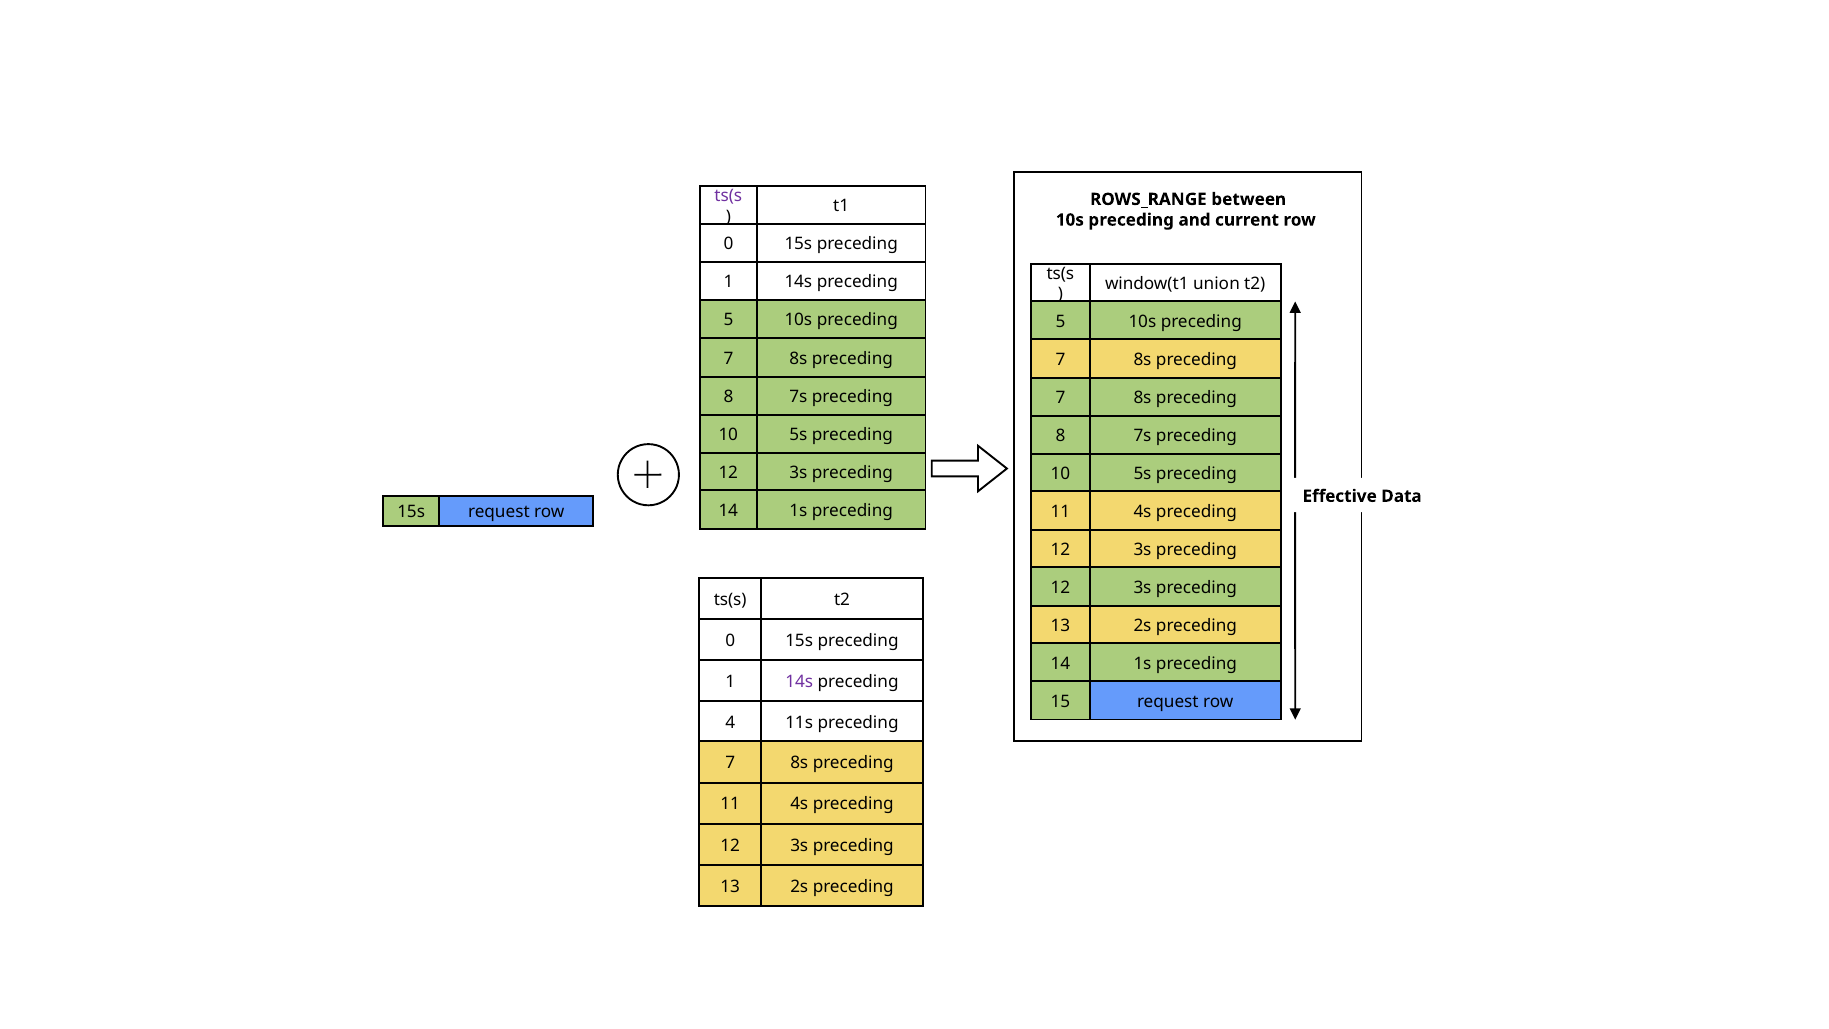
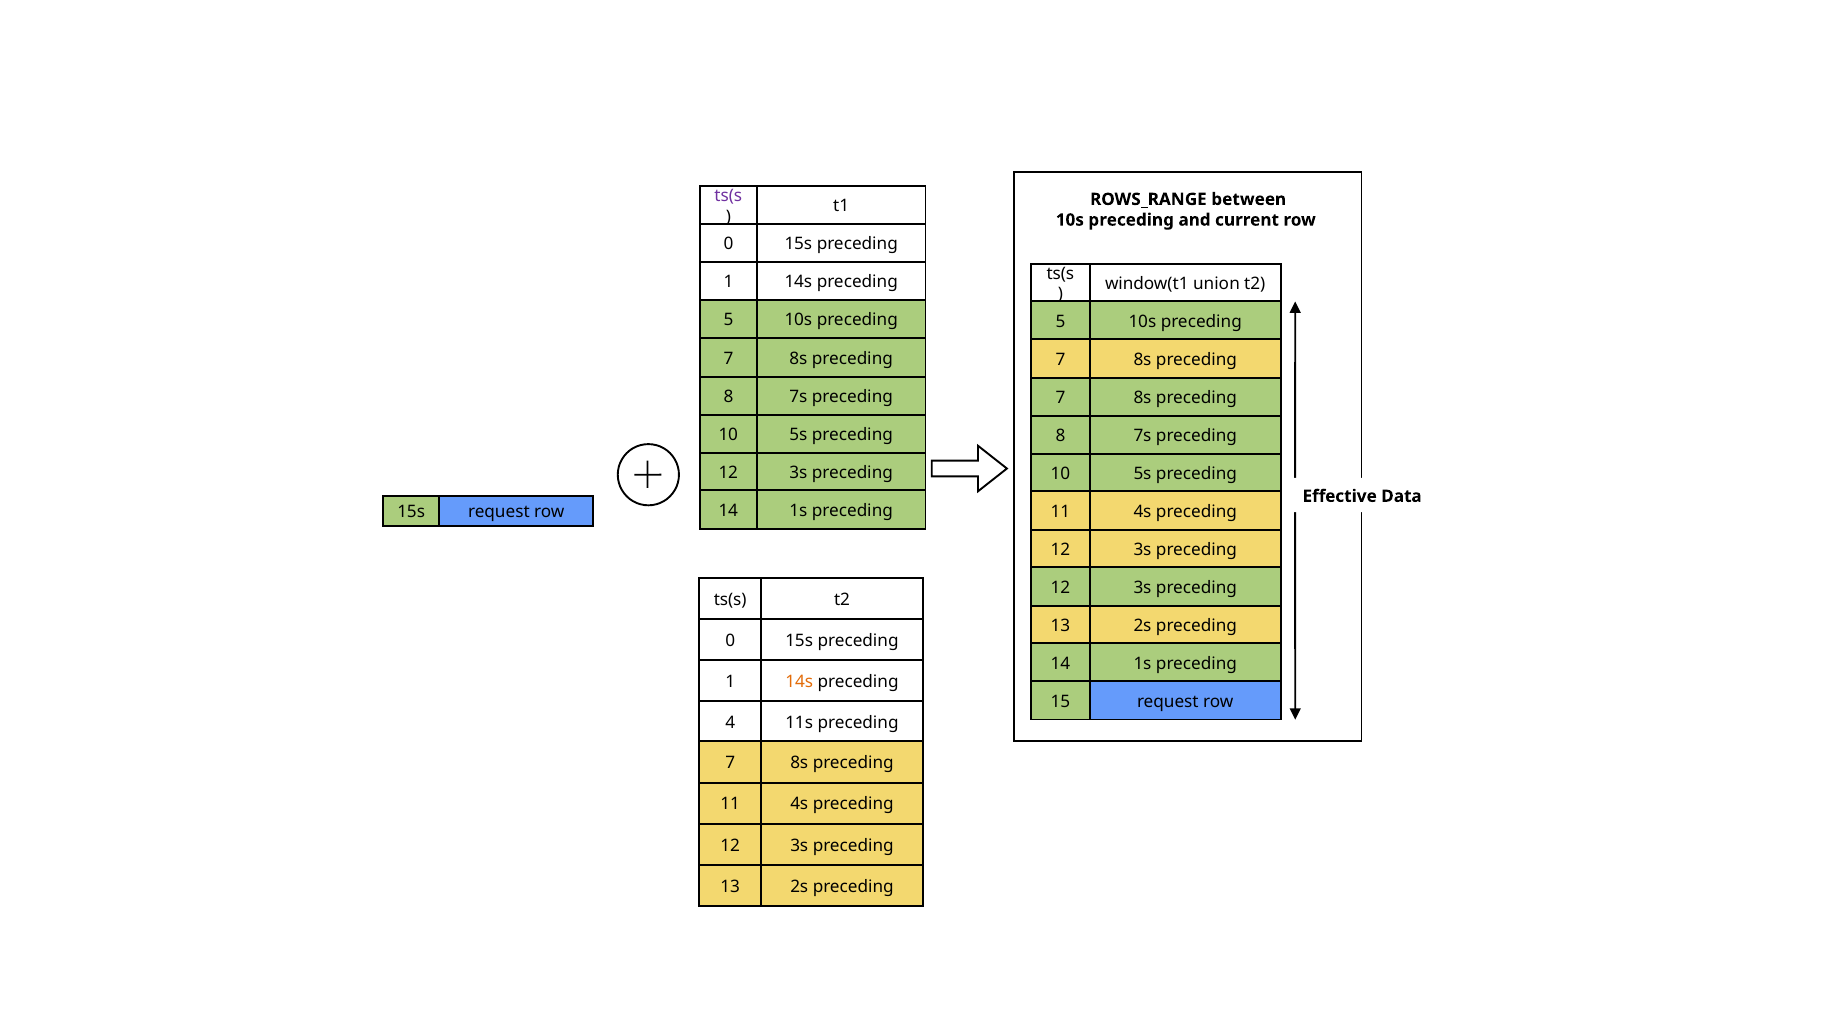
14s at (799, 682) colour: purple -> orange
